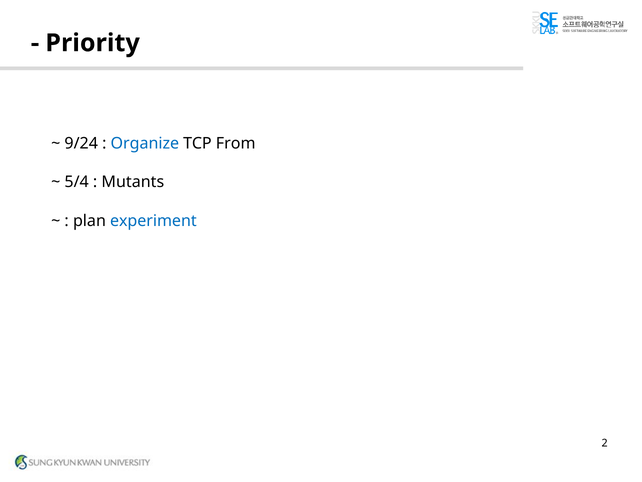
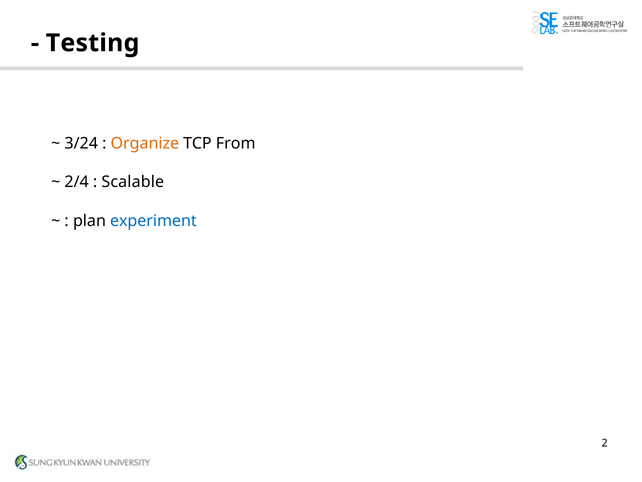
Priority: Priority -> Testing
9/24: 9/24 -> 3/24
Organize colour: blue -> orange
5/4: 5/4 -> 2/4
Mutants: Mutants -> Scalable
